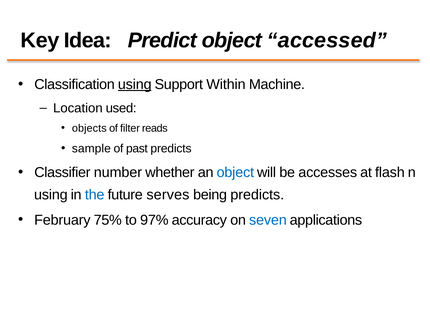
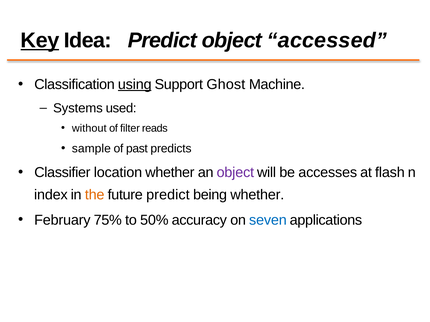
Key underline: none -> present
Within: Within -> Ghost
Location: Location -> Systems
objects: objects -> without
number: number -> location
object at (235, 173) colour: blue -> purple
using at (51, 195): using -> index
the colour: blue -> orange
future serves: serves -> predict
being predicts: predicts -> whether
97%: 97% -> 50%
